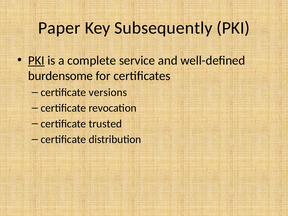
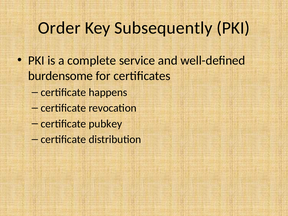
Paper: Paper -> Order
PKI at (36, 60) underline: present -> none
versions: versions -> happens
trusted: trusted -> pubkey
